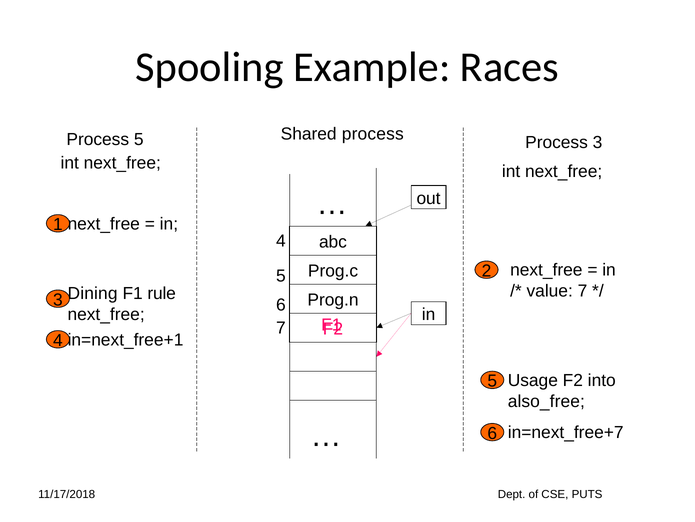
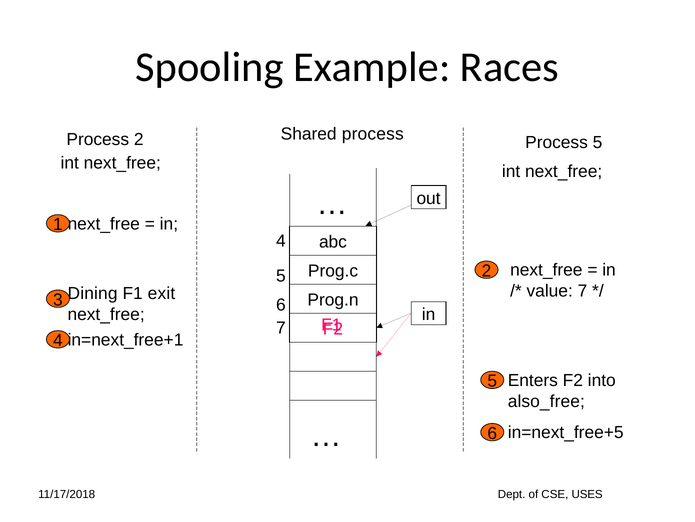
Process 5: 5 -> 2
Process 3: 3 -> 5
rule: rule -> exit
Usage: Usage -> Enters
in=next_free+7: in=next_free+7 -> in=next_free+5
PUTS: PUTS -> USES
